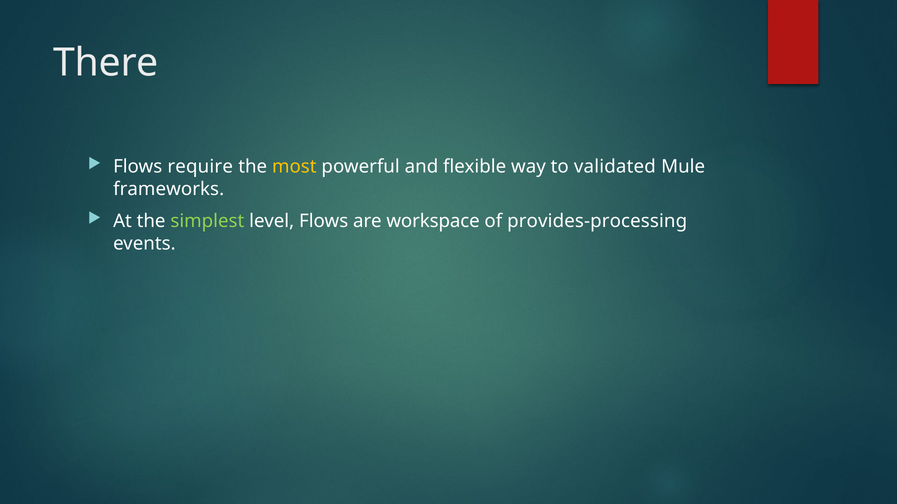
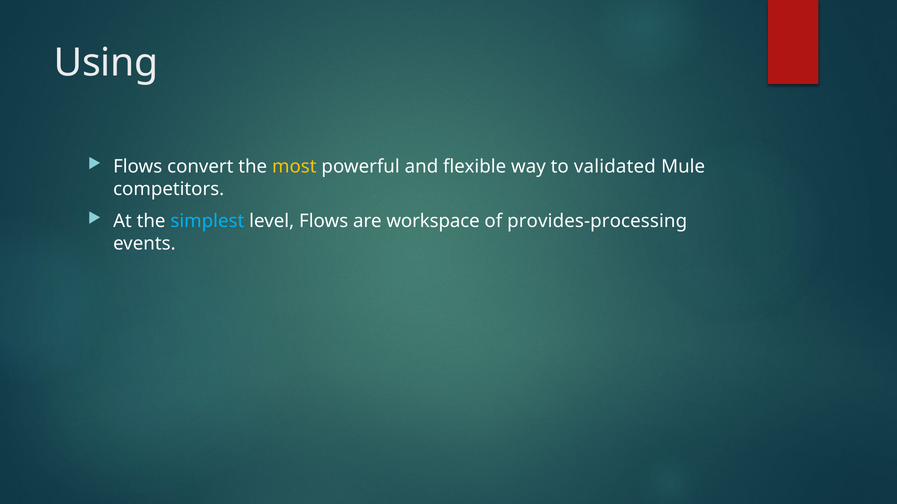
There: There -> Using
require: require -> convert
frameworks: frameworks -> competitors
simplest colour: light green -> light blue
